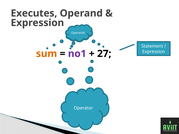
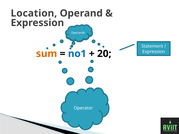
Executes: Executes -> Location
no1 colour: purple -> blue
27: 27 -> 20
